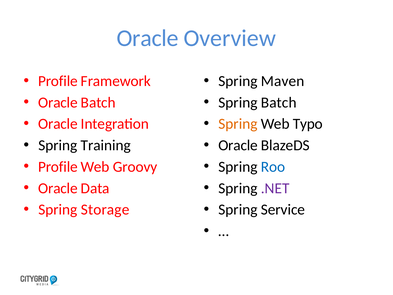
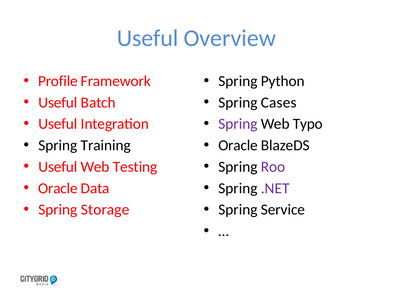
Oracle at (148, 38): Oracle -> Useful
Maven: Maven -> Python
Oracle at (58, 102): Oracle -> Useful
Spring Batch: Batch -> Cases
Oracle at (58, 124): Oracle -> Useful
Spring at (238, 124) colour: orange -> purple
Profile at (58, 167): Profile -> Useful
Groovy: Groovy -> Testing
Roo colour: blue -> purple
